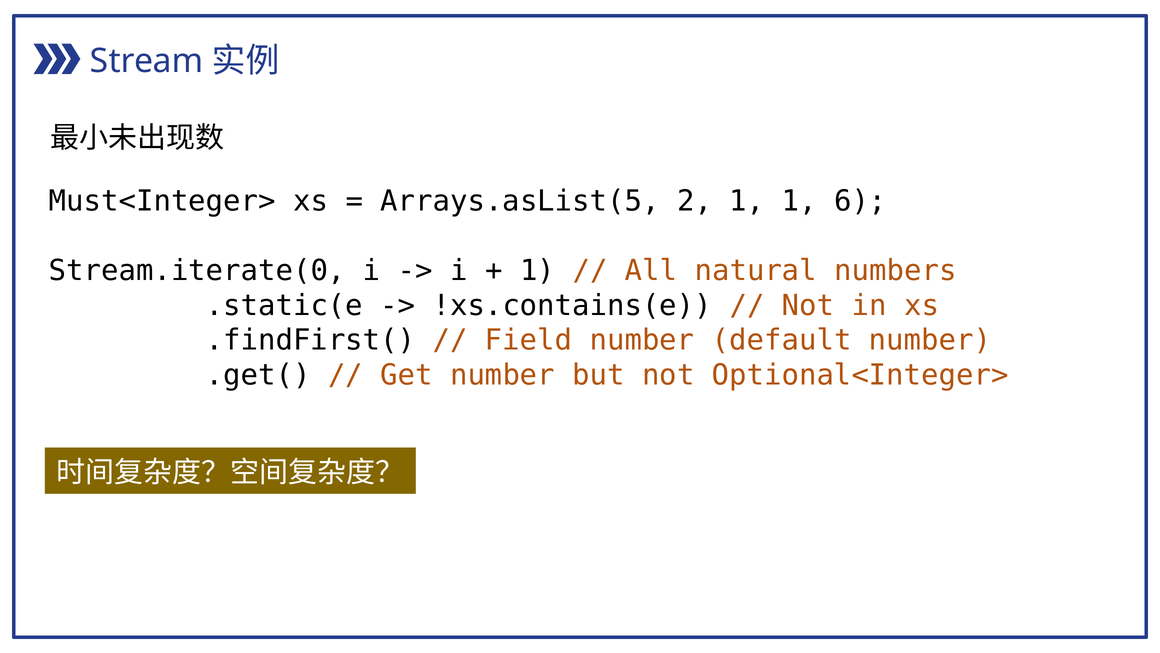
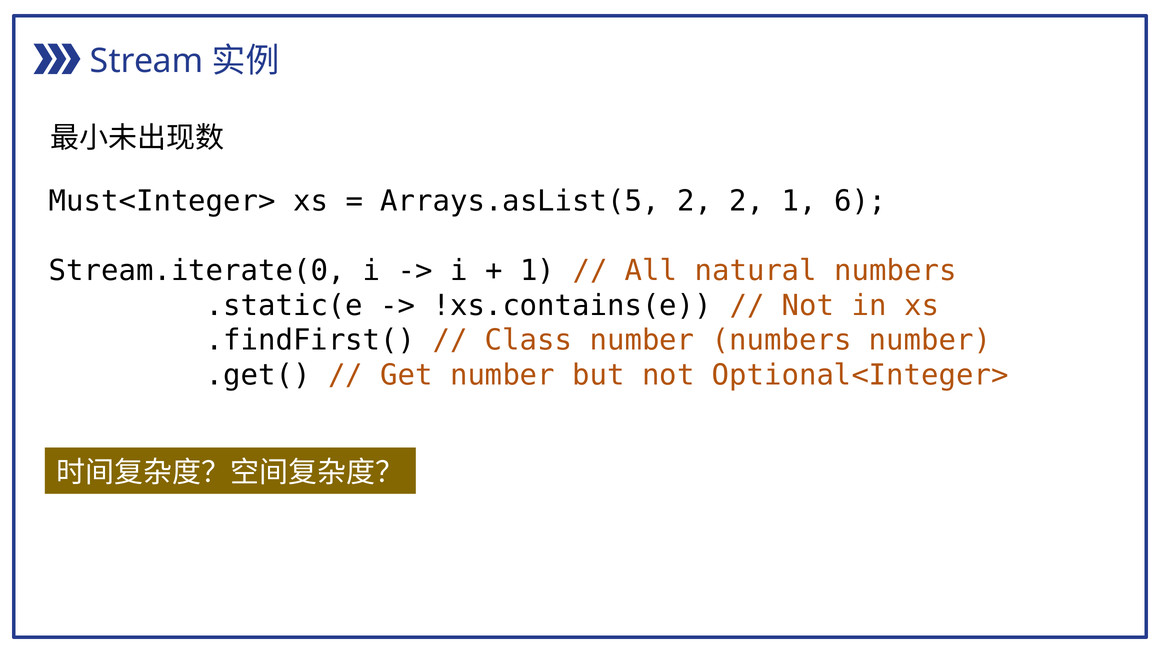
2 1: 1 -> 2
Field: Field -> Class
number default: default -> numbers
